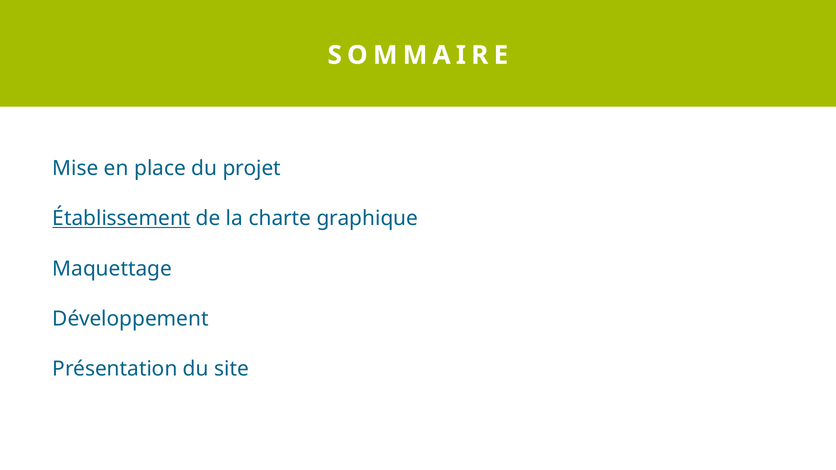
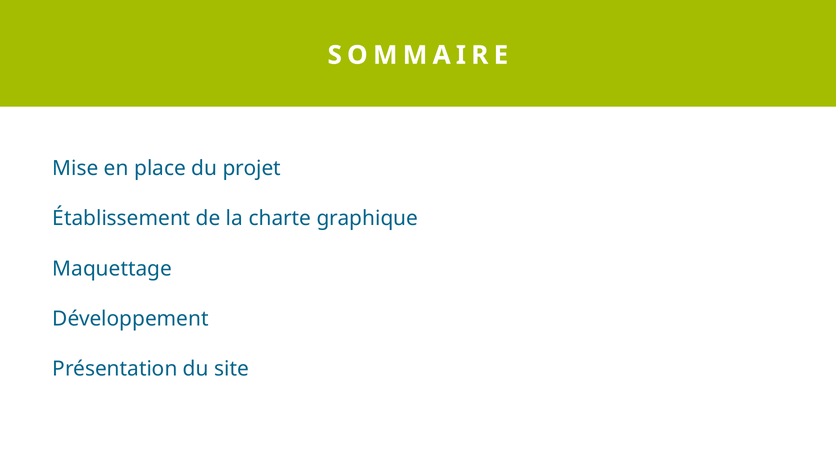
Établissement underline: present -> none
